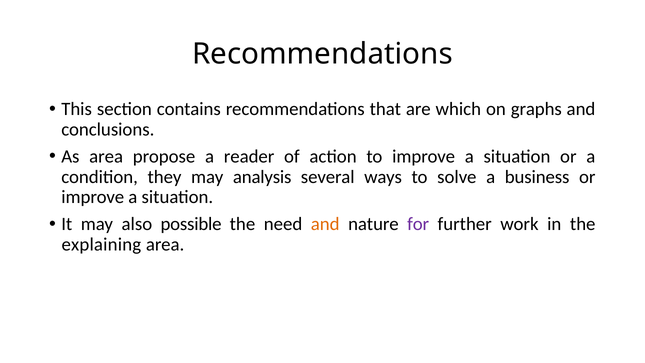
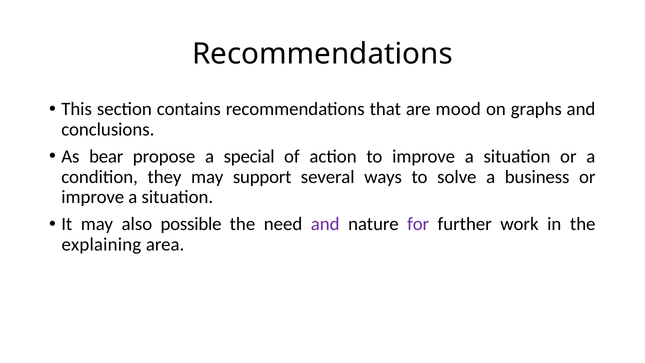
which: which -> mood
As area: area -> bear
reader: reader -> special
analysis: analysis -> support
and at (325, 224) colour: orange -> purple
